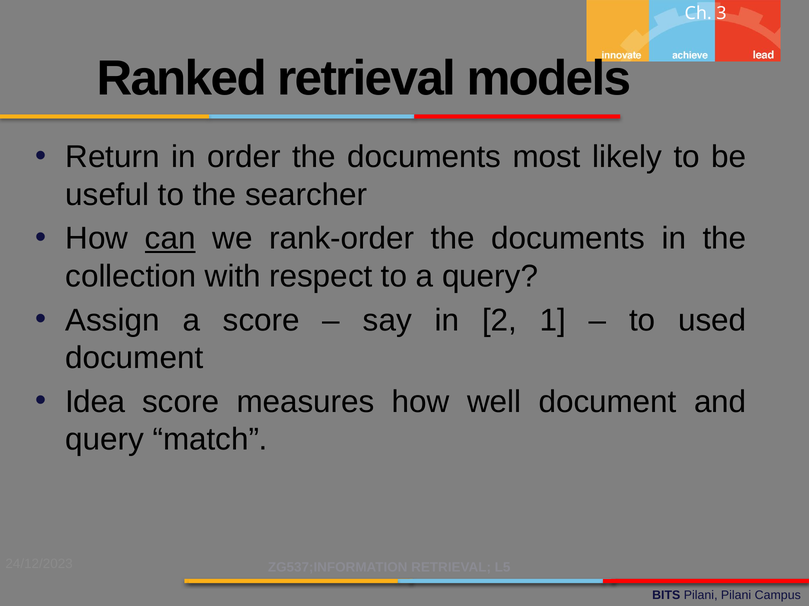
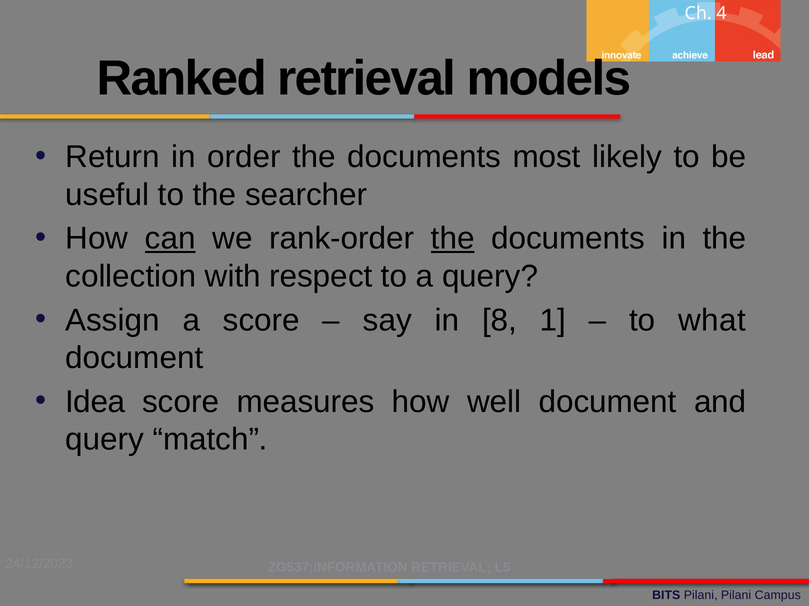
3: 3 -> 4
the at (453, 239) underline: none -> present
2: 2 -> 8
used: used -> what
